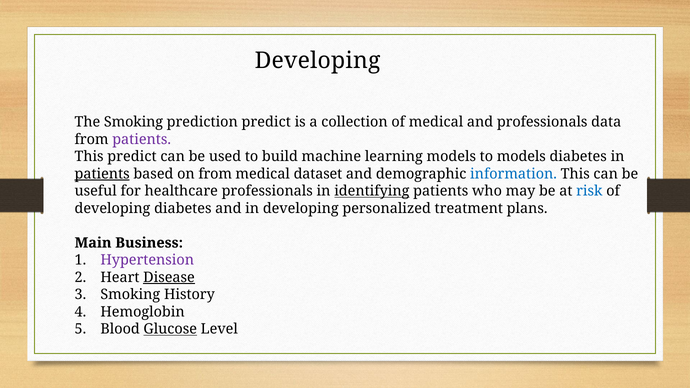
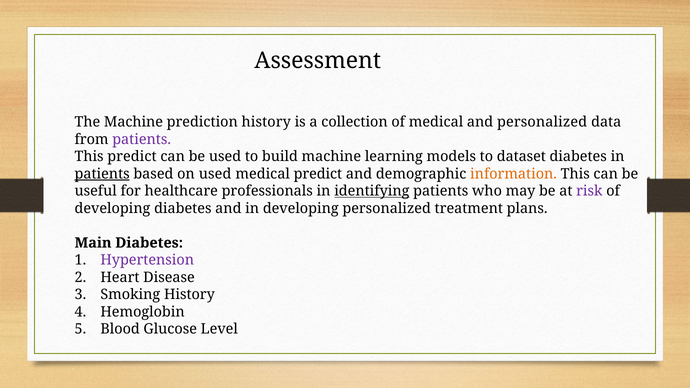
Developing at (318, 61): Developing -> Assessment
The Smoking: Smoking -> Machine
prediction predict: predict -> history
and professionals: professionals -> personalized
to models: models -> dataset
on from: from -> used
medical dataset: dataset -> predict
information colour: blue -> orange
risk colour: blue -> purple
Main Business: Business -> Diabetes
Disease underline: present -> none
Glucose underline: present -> none
